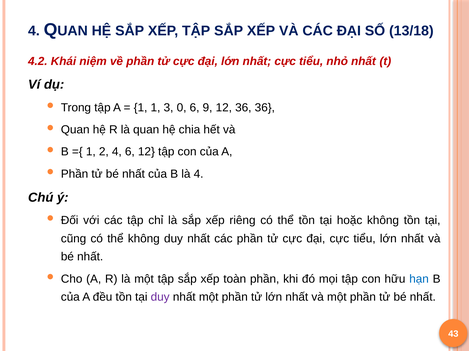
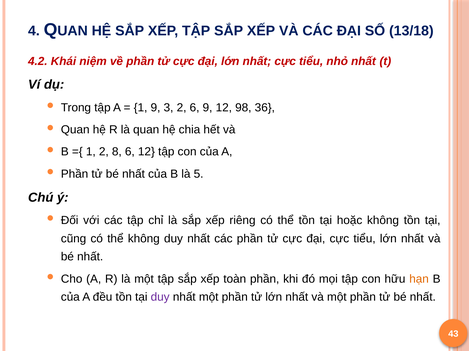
1 1: 1 -> 9
3 0: 0 -> 2
12 36: 36 -> 98
2 4: 4 -> 8
là 4: 4 -> 5
hạn colour: blue -> orange
